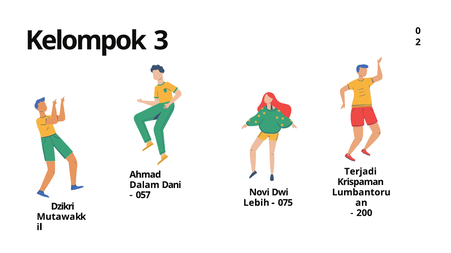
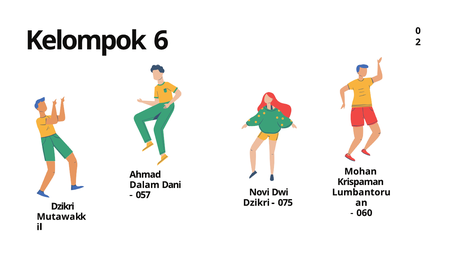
3: 3 -> 6
Terjadi: Terjadi -> Mohan
Lebih at (256, 203): Lebih -> Dzikri
200: 200 -> 060
